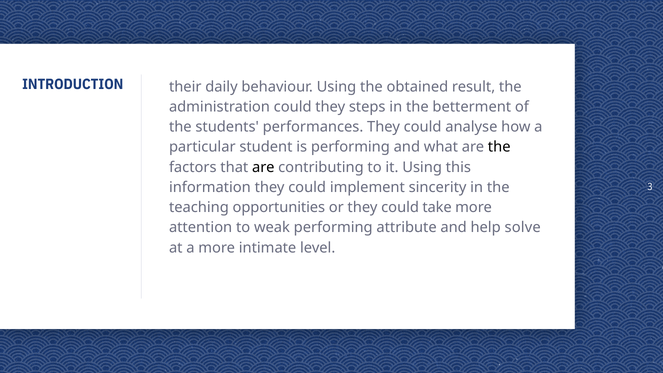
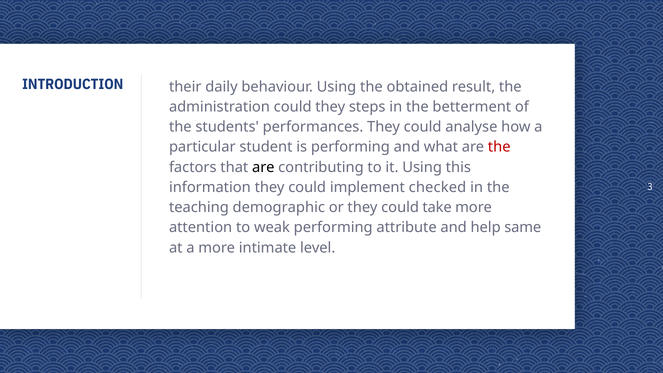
the at (499, 147) colour: black -> red
sincerity: sincerity -> checked
opportunities: opportunities -> demographic
solve: solve -> same
